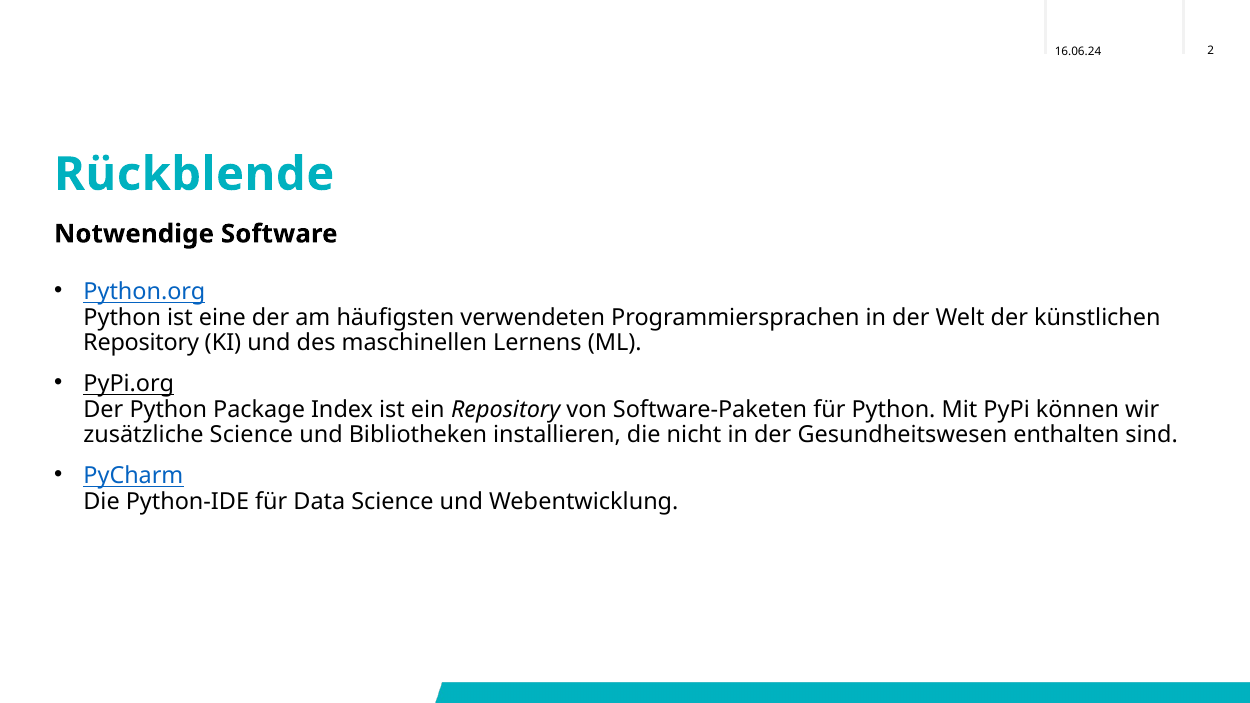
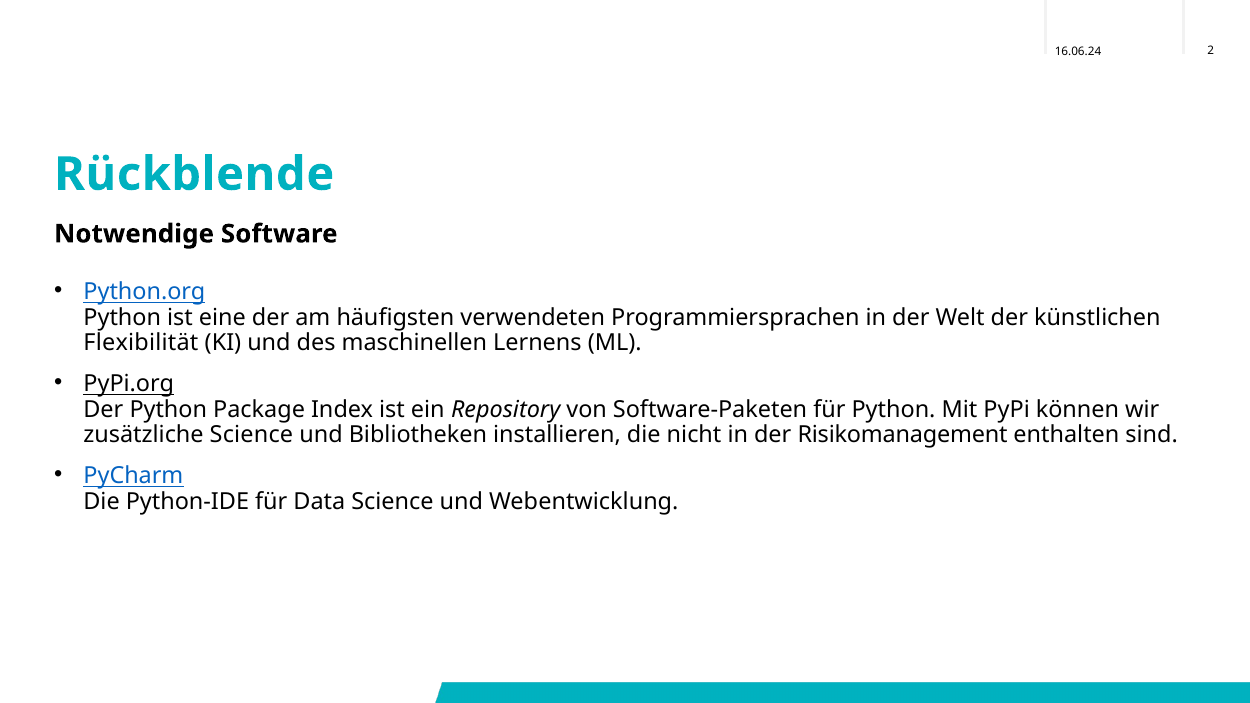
Repository at (141, 343): Repository -> Flexibilität
Gesundheitswesen: Gesundheitswesen -> Risikomanagement
